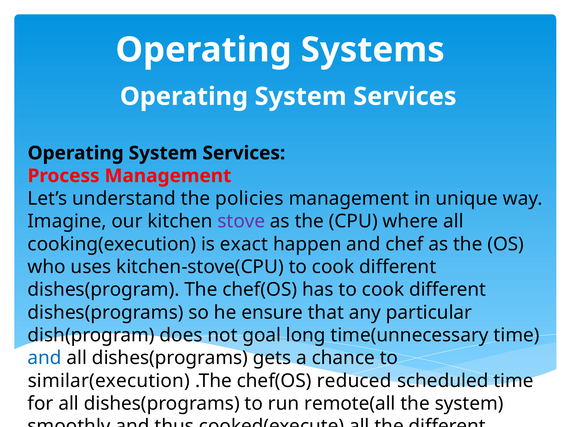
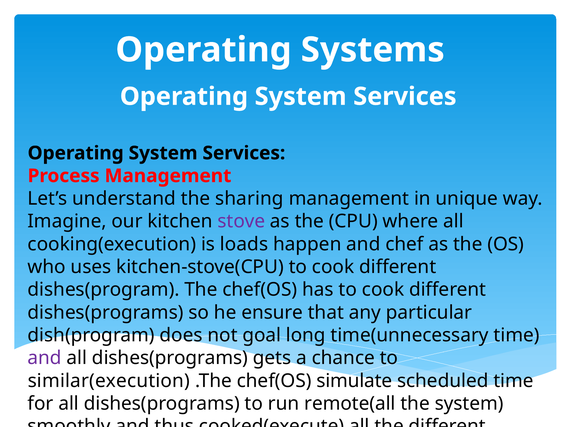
policies: policies -> sharing
exact: exact -> loads
and at (45, 358) colour: blue -> purple
reduced: reduced -> simulate
